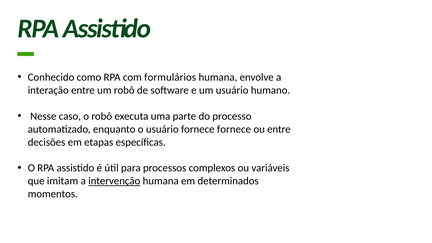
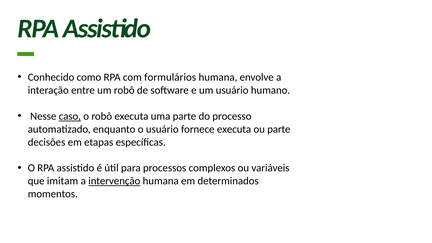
caso underline: none -> present
fornece fornece: fornece -> executa
ou entre: entre -> parte
